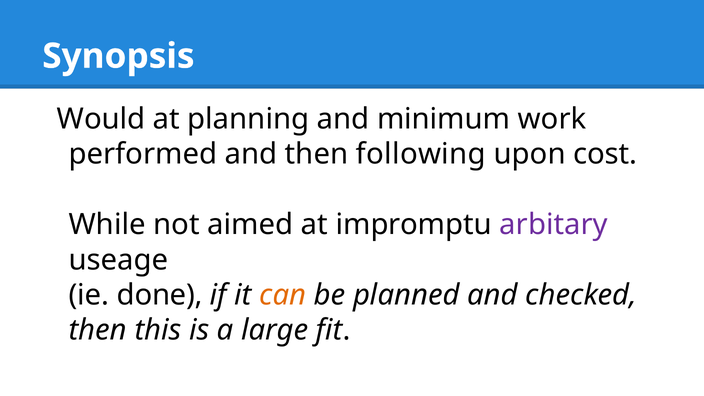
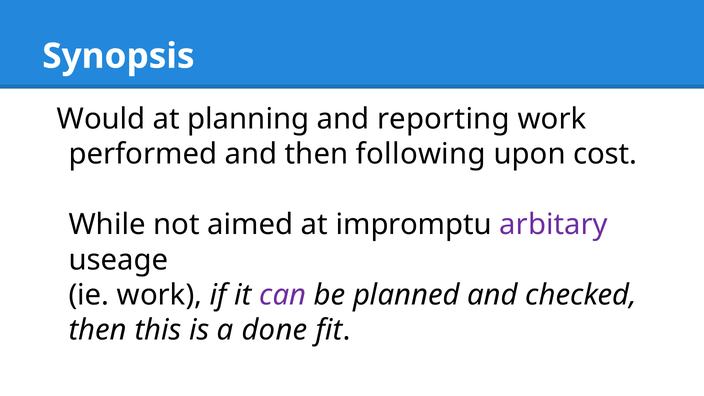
minimum: minimum -> reporting
ie done: done -> work
can colour: orange -> purple
large: large -> done
